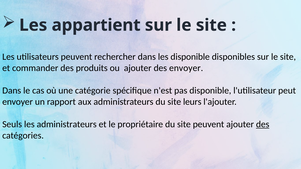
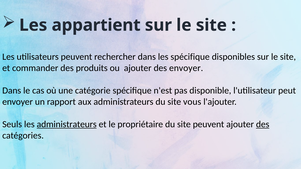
les disponible: disponible -> spécifique
leurs: leurs -> vous
administrateurs at (67, 124) underline: none -> present
